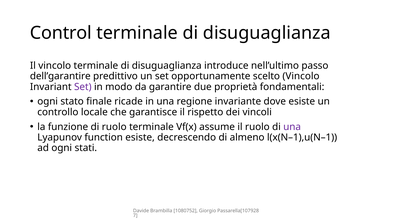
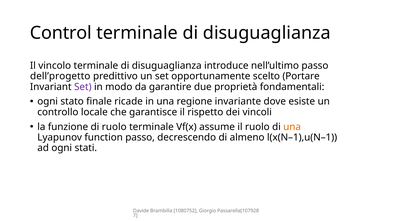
dell’garantire: dell’garantire -> dell’progetto
scelto Vincolo: Vincolo -> Portare
una at (292, 127) colour: purple -> orange
function esiste: esiste -> passo
